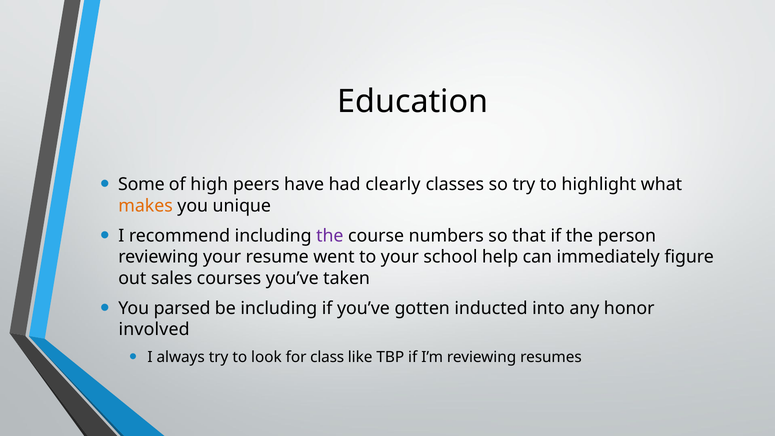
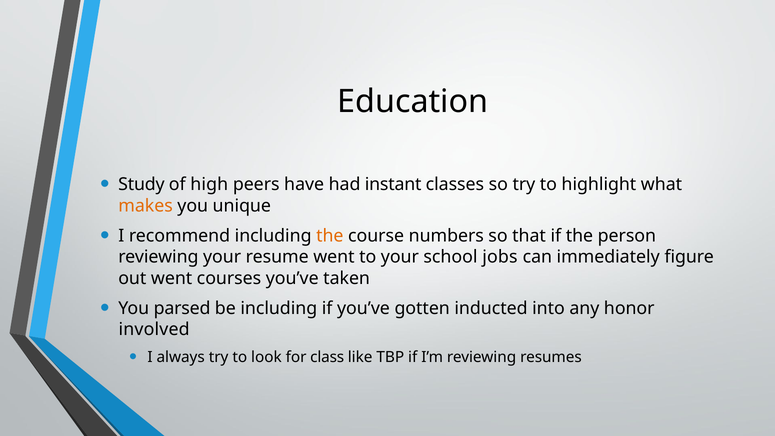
Some: Some -> Study
clearly: clearly -> instant
the at (330, 236) colour: purple -> orange
help: help -> jobs
out sales: sales -> went
